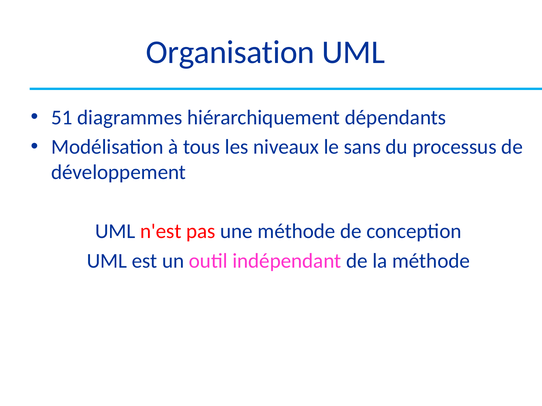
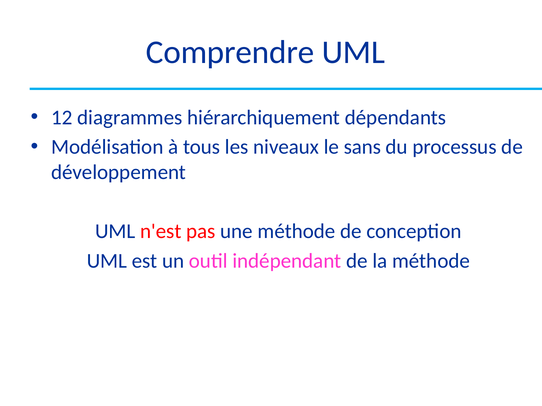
Organisation: Organisation -> Comprendre
51: 51 -> 12
